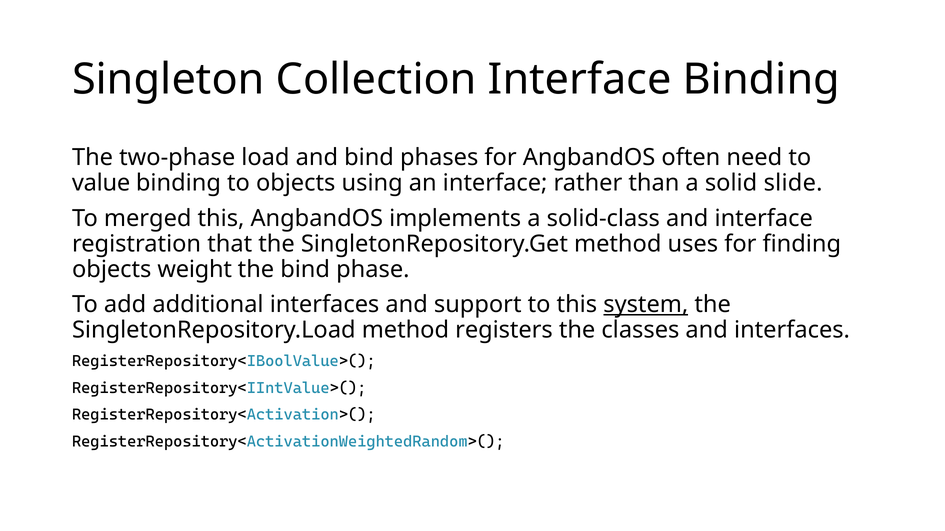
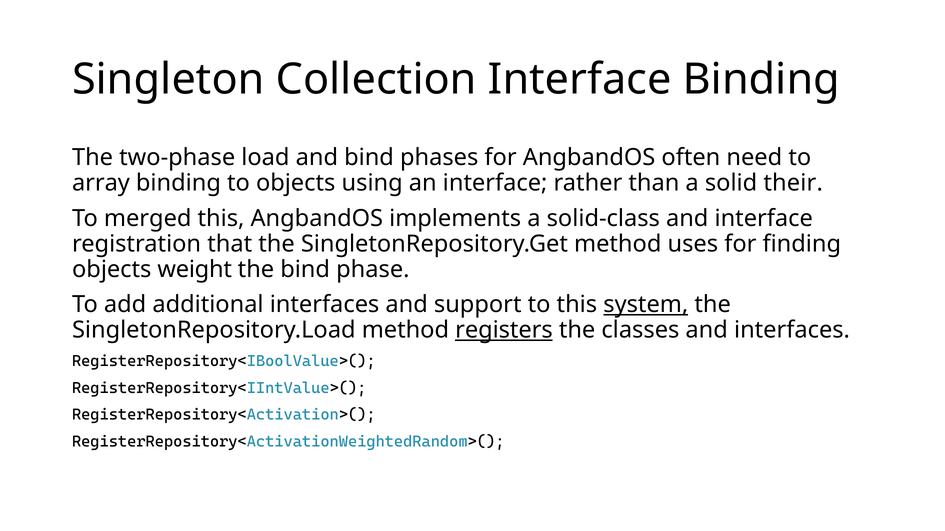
value: value -> array
slide: slide -> their
registers underline: none -> present
